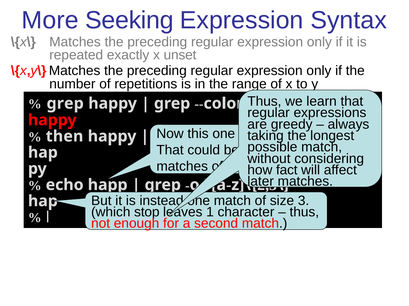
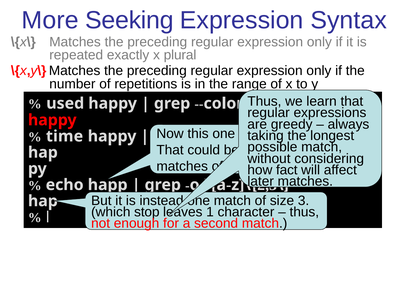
unset: unset -> plural
grep at (65, 104): grep -> used
then: then -> time
